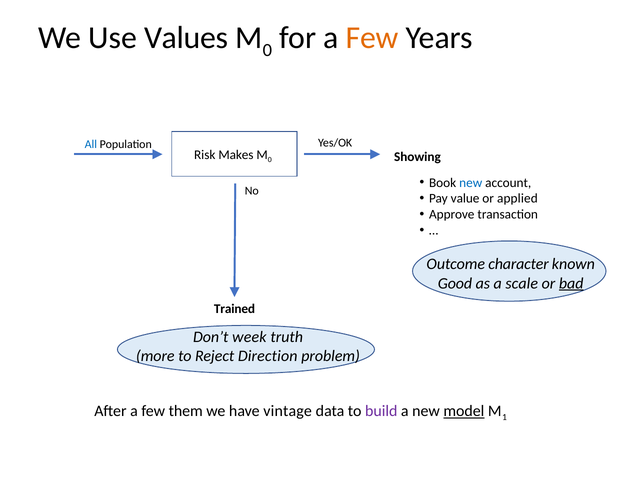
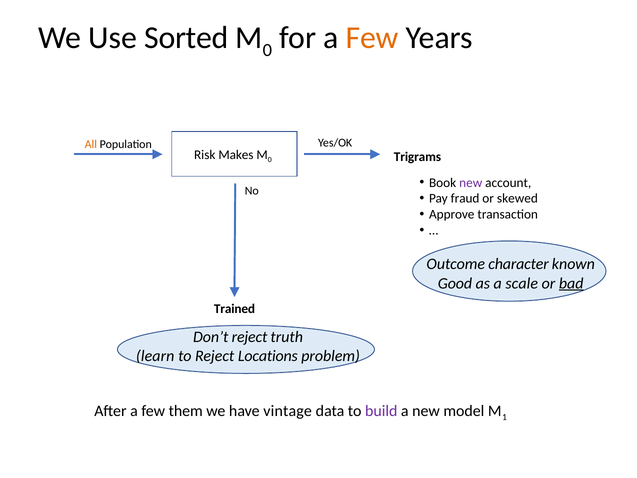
Values: Values -> Sorted
All colour: blue -> orange
Showing: Showing -> Trigrams
new at (471, 183) colour: blue -> purple
value: value -> fraud
applied: applied -> skewed
Don’t week: week -> reject
more: more -> learn
Direction: Direction -> Locations
model underline: present -> none
